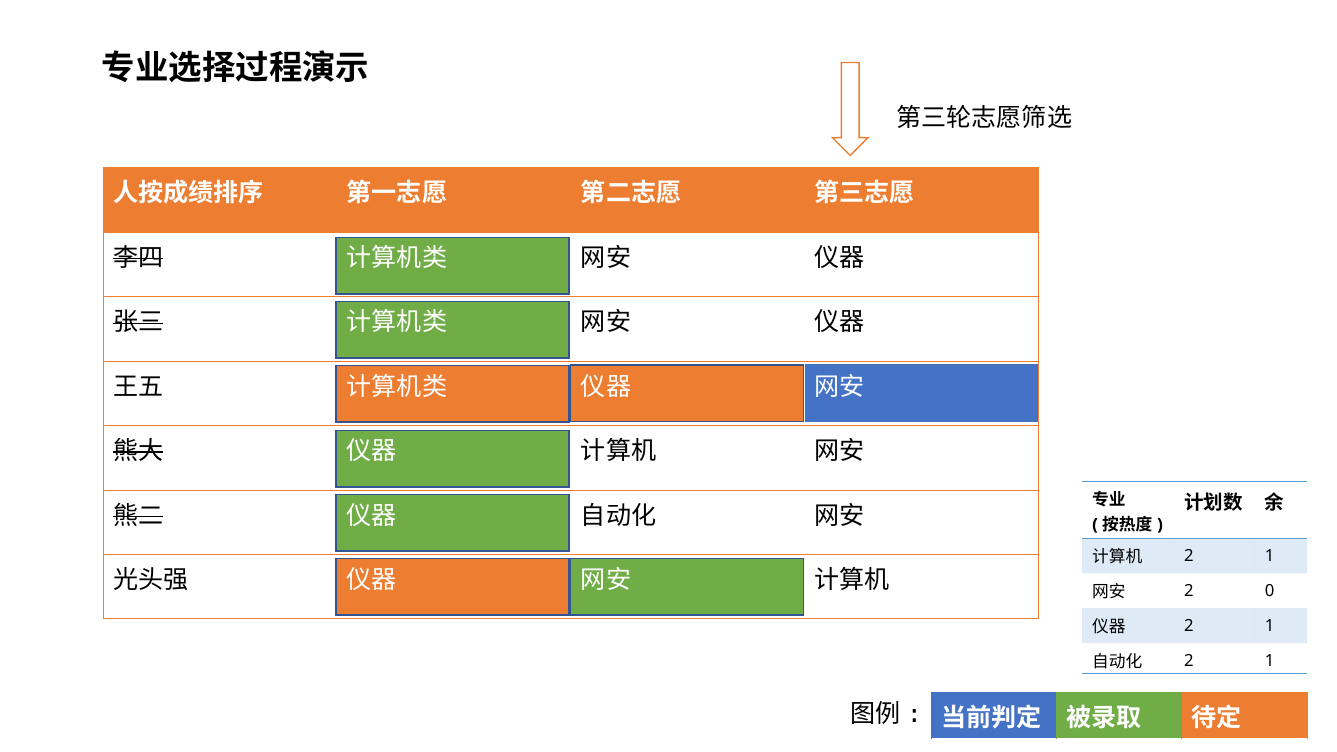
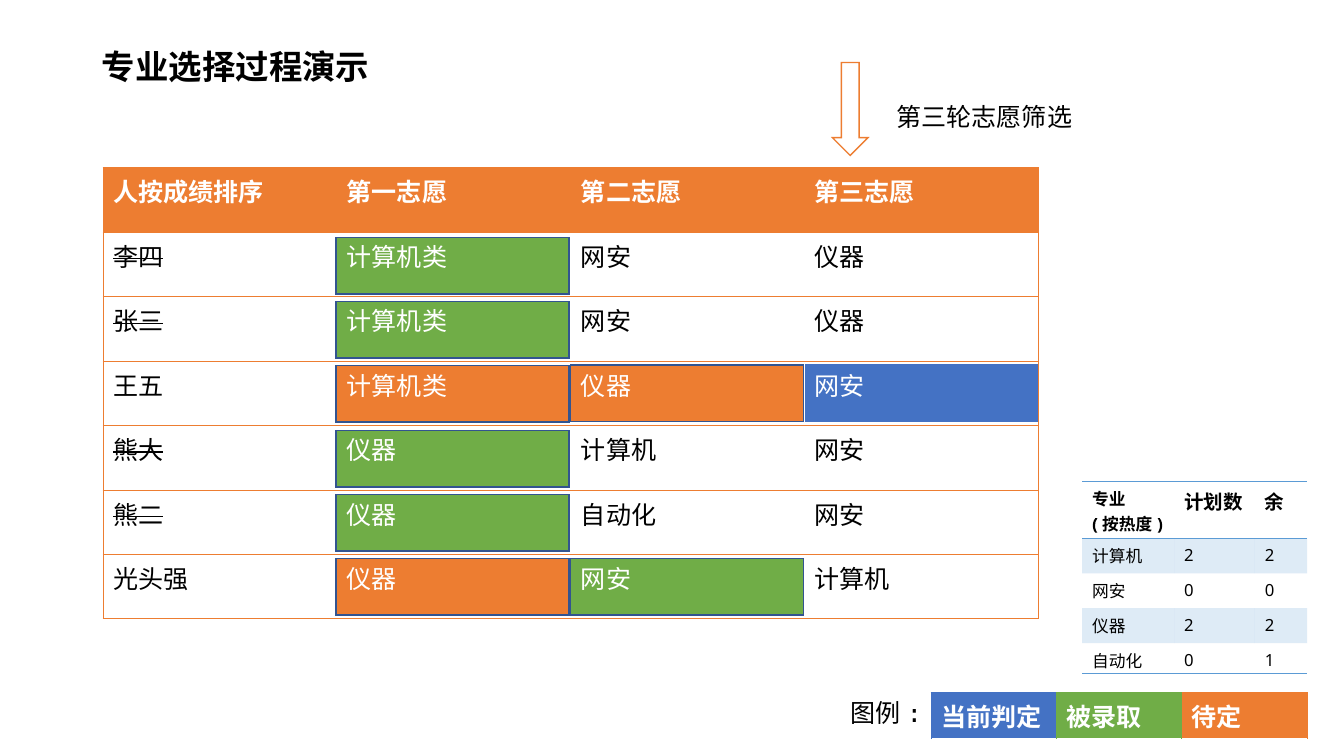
1 at (1270, 556): 1 -> 2
2 at (1189, 591): 2 -> 0
1 at (1270, 626): 1 -> 2
2 at (1189, 661): 2 -> 0
